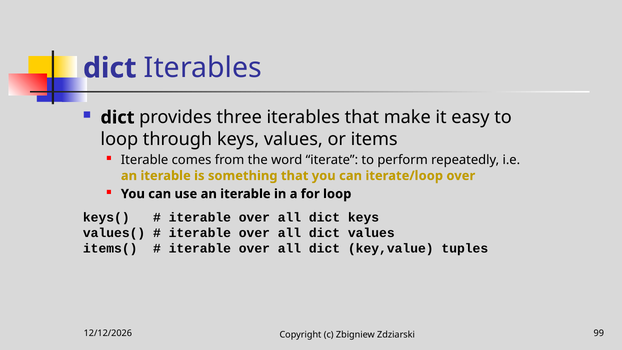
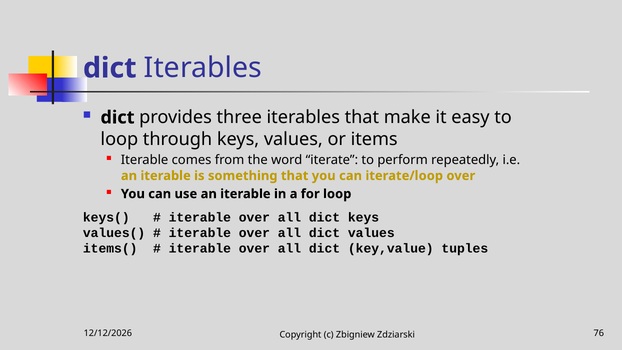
99: 99 -> 76
